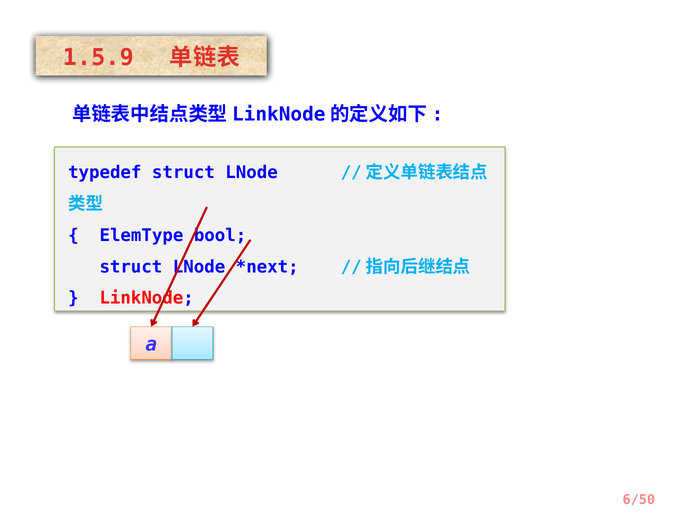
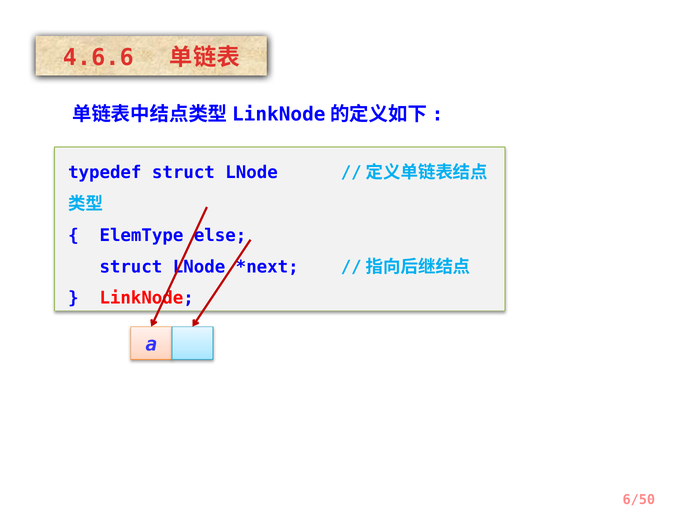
1.5.9: 1.5.9 -> 4.6.6
bool: bool -> else
